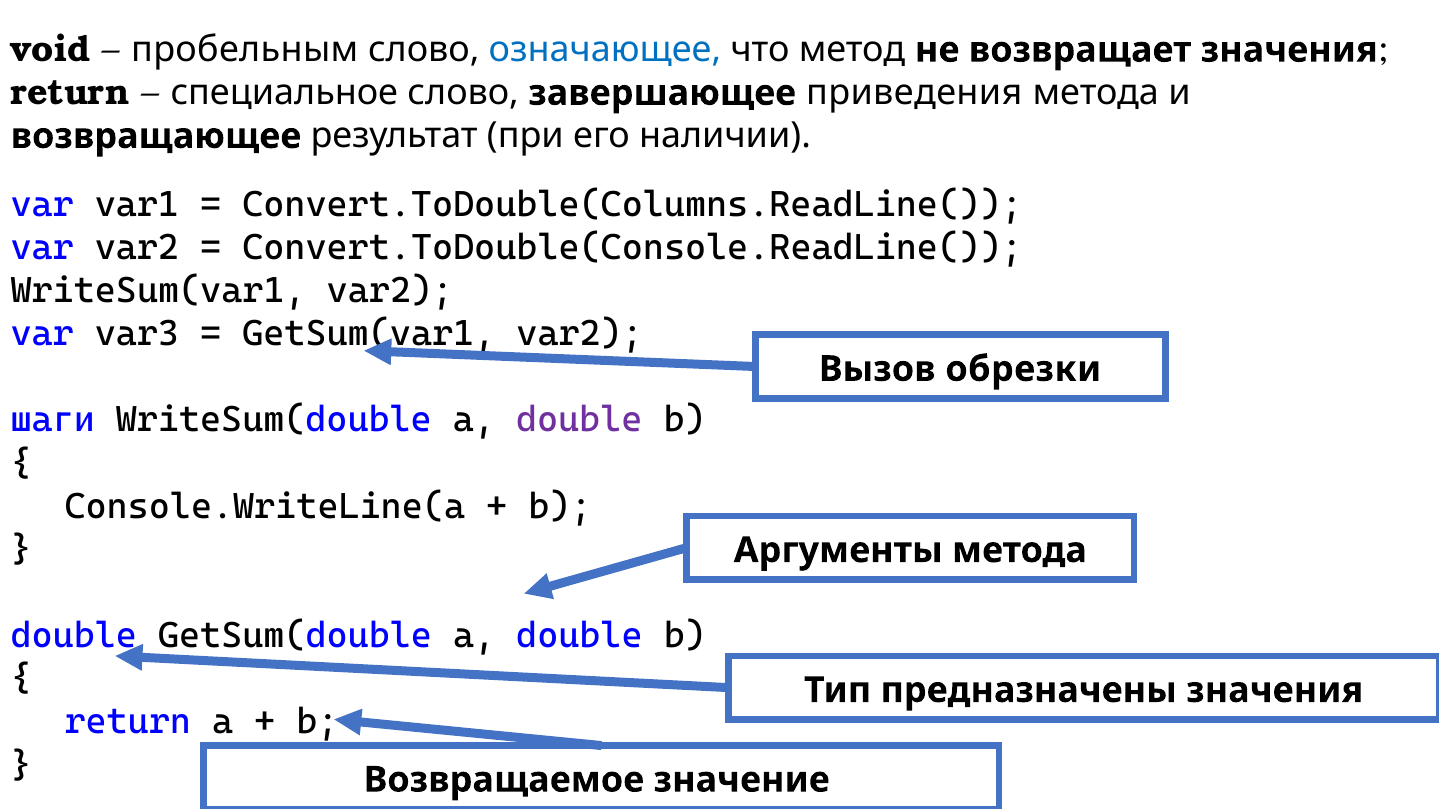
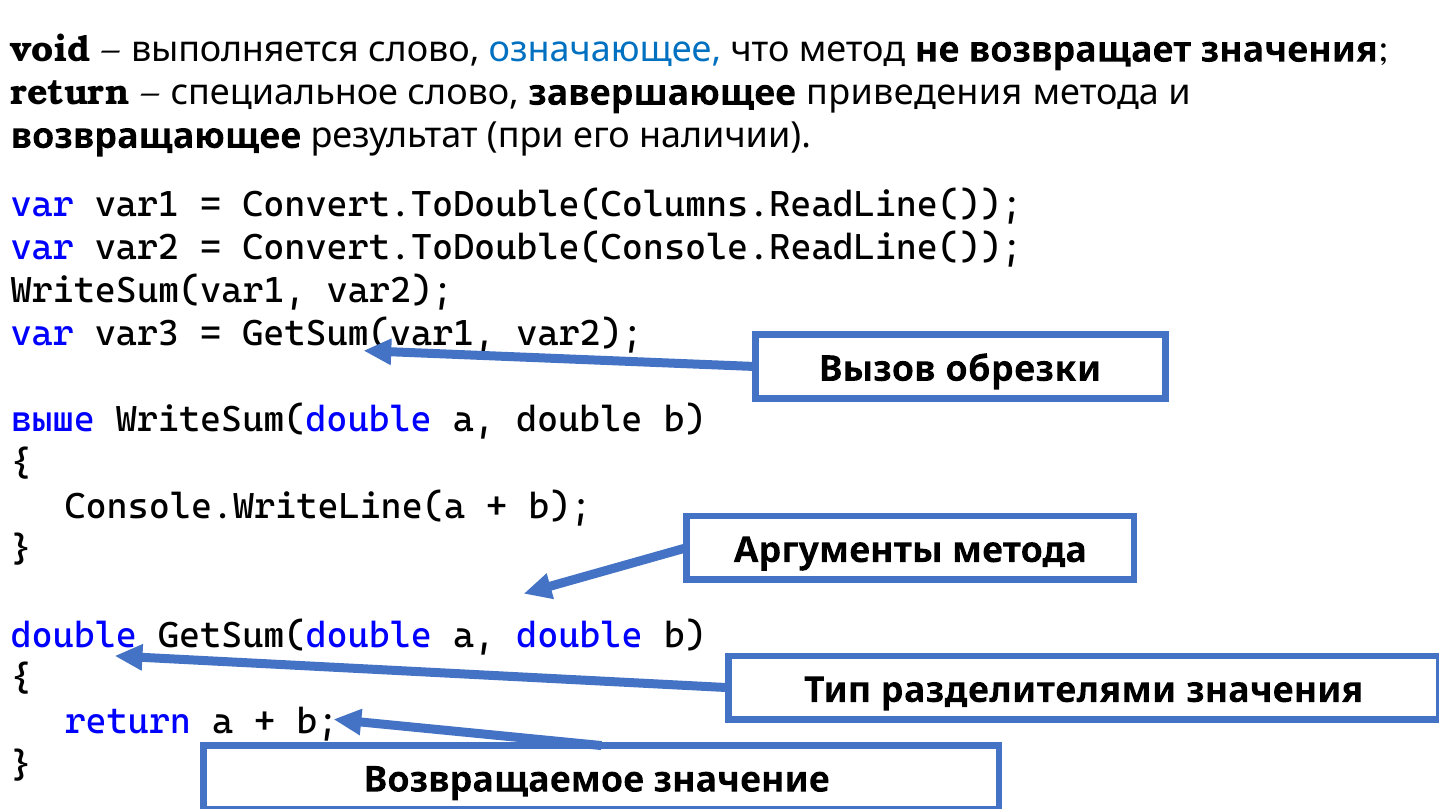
пробельным: пробельным -> выполняется
шаги: шаги -> выше
double at (579, 420) colour: purple -> black
предназначены: предназначены -> разделителями
